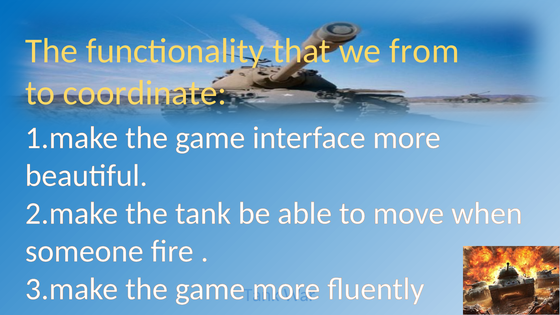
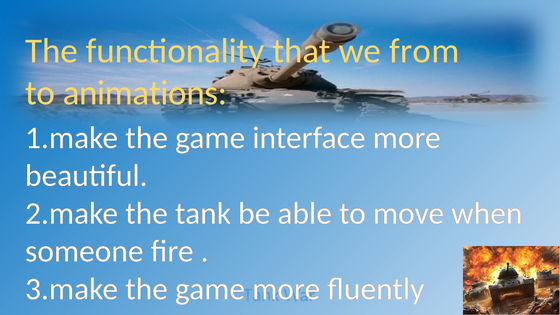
coordinate: coordinate -> animations
